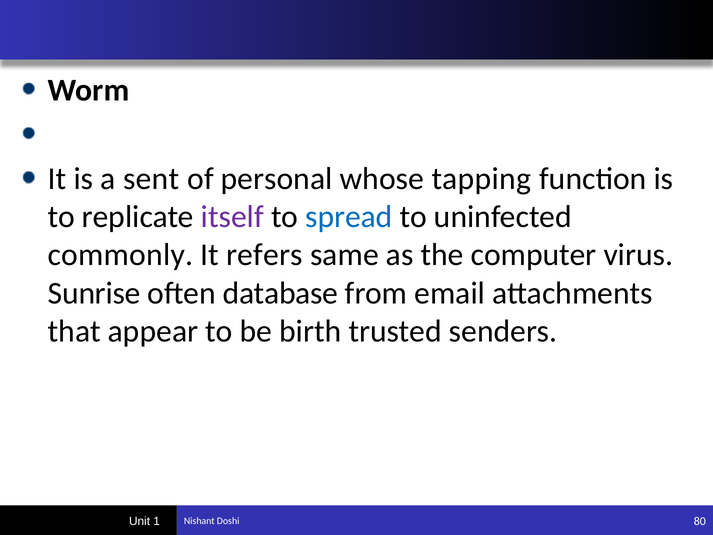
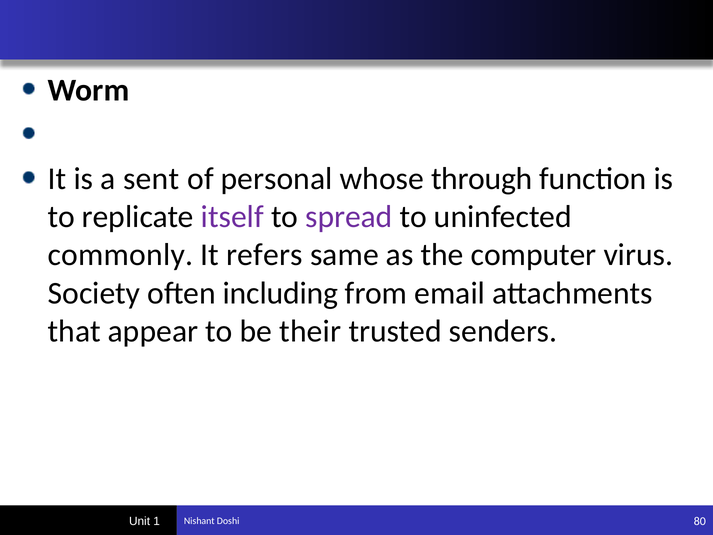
tapping: tapping -> through
spread colour: blue -> purple
Sunrise: Sunrise -> Society
database: database -> including
birth: birth -> their
